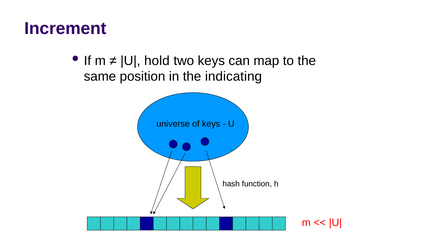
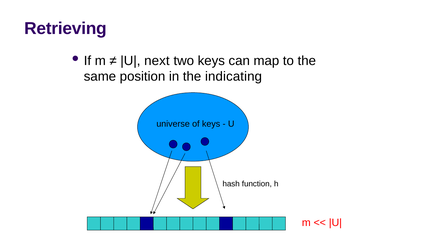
Increment: Increment -> Retrieving
hold: hold -> next
